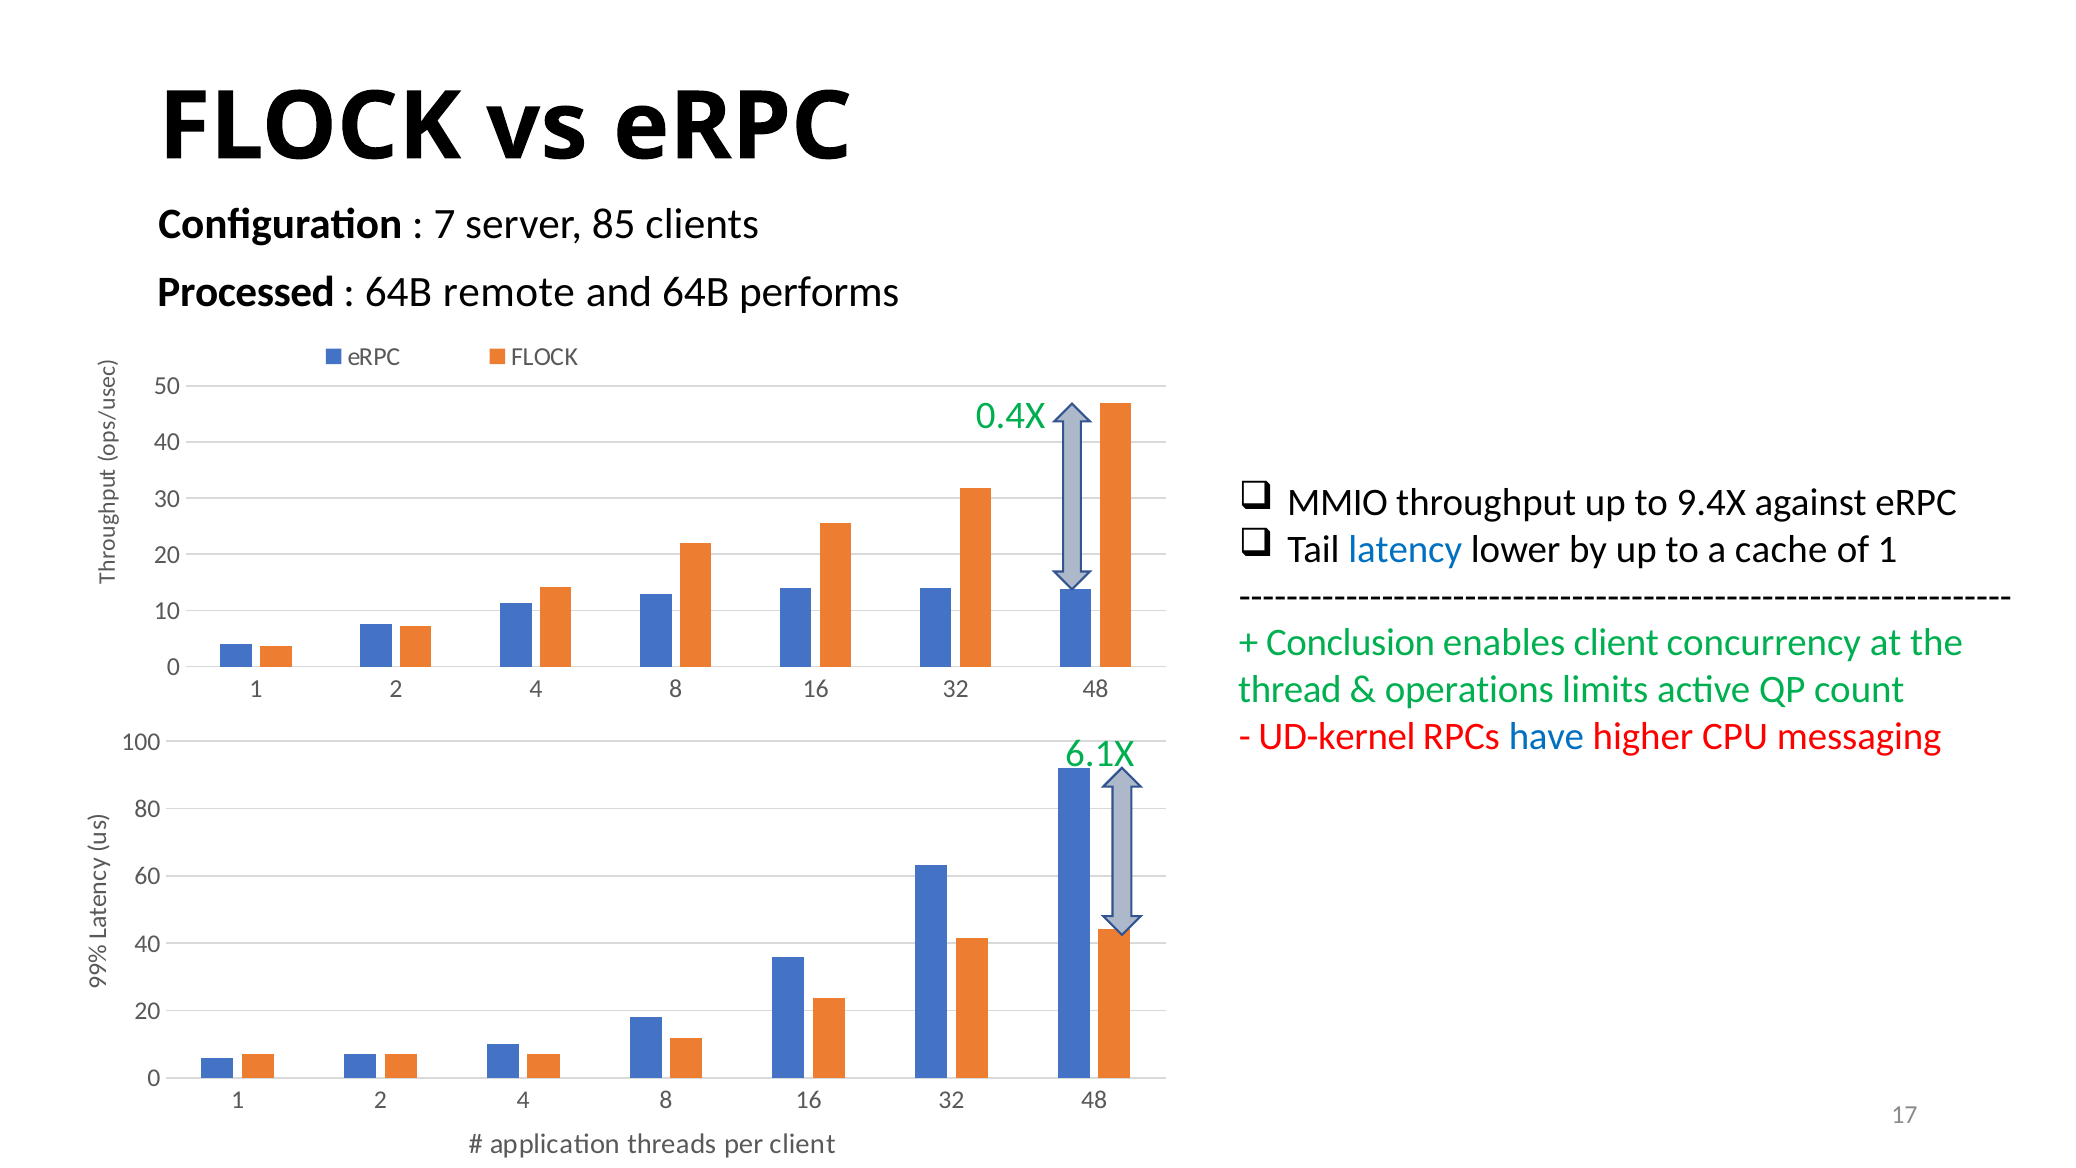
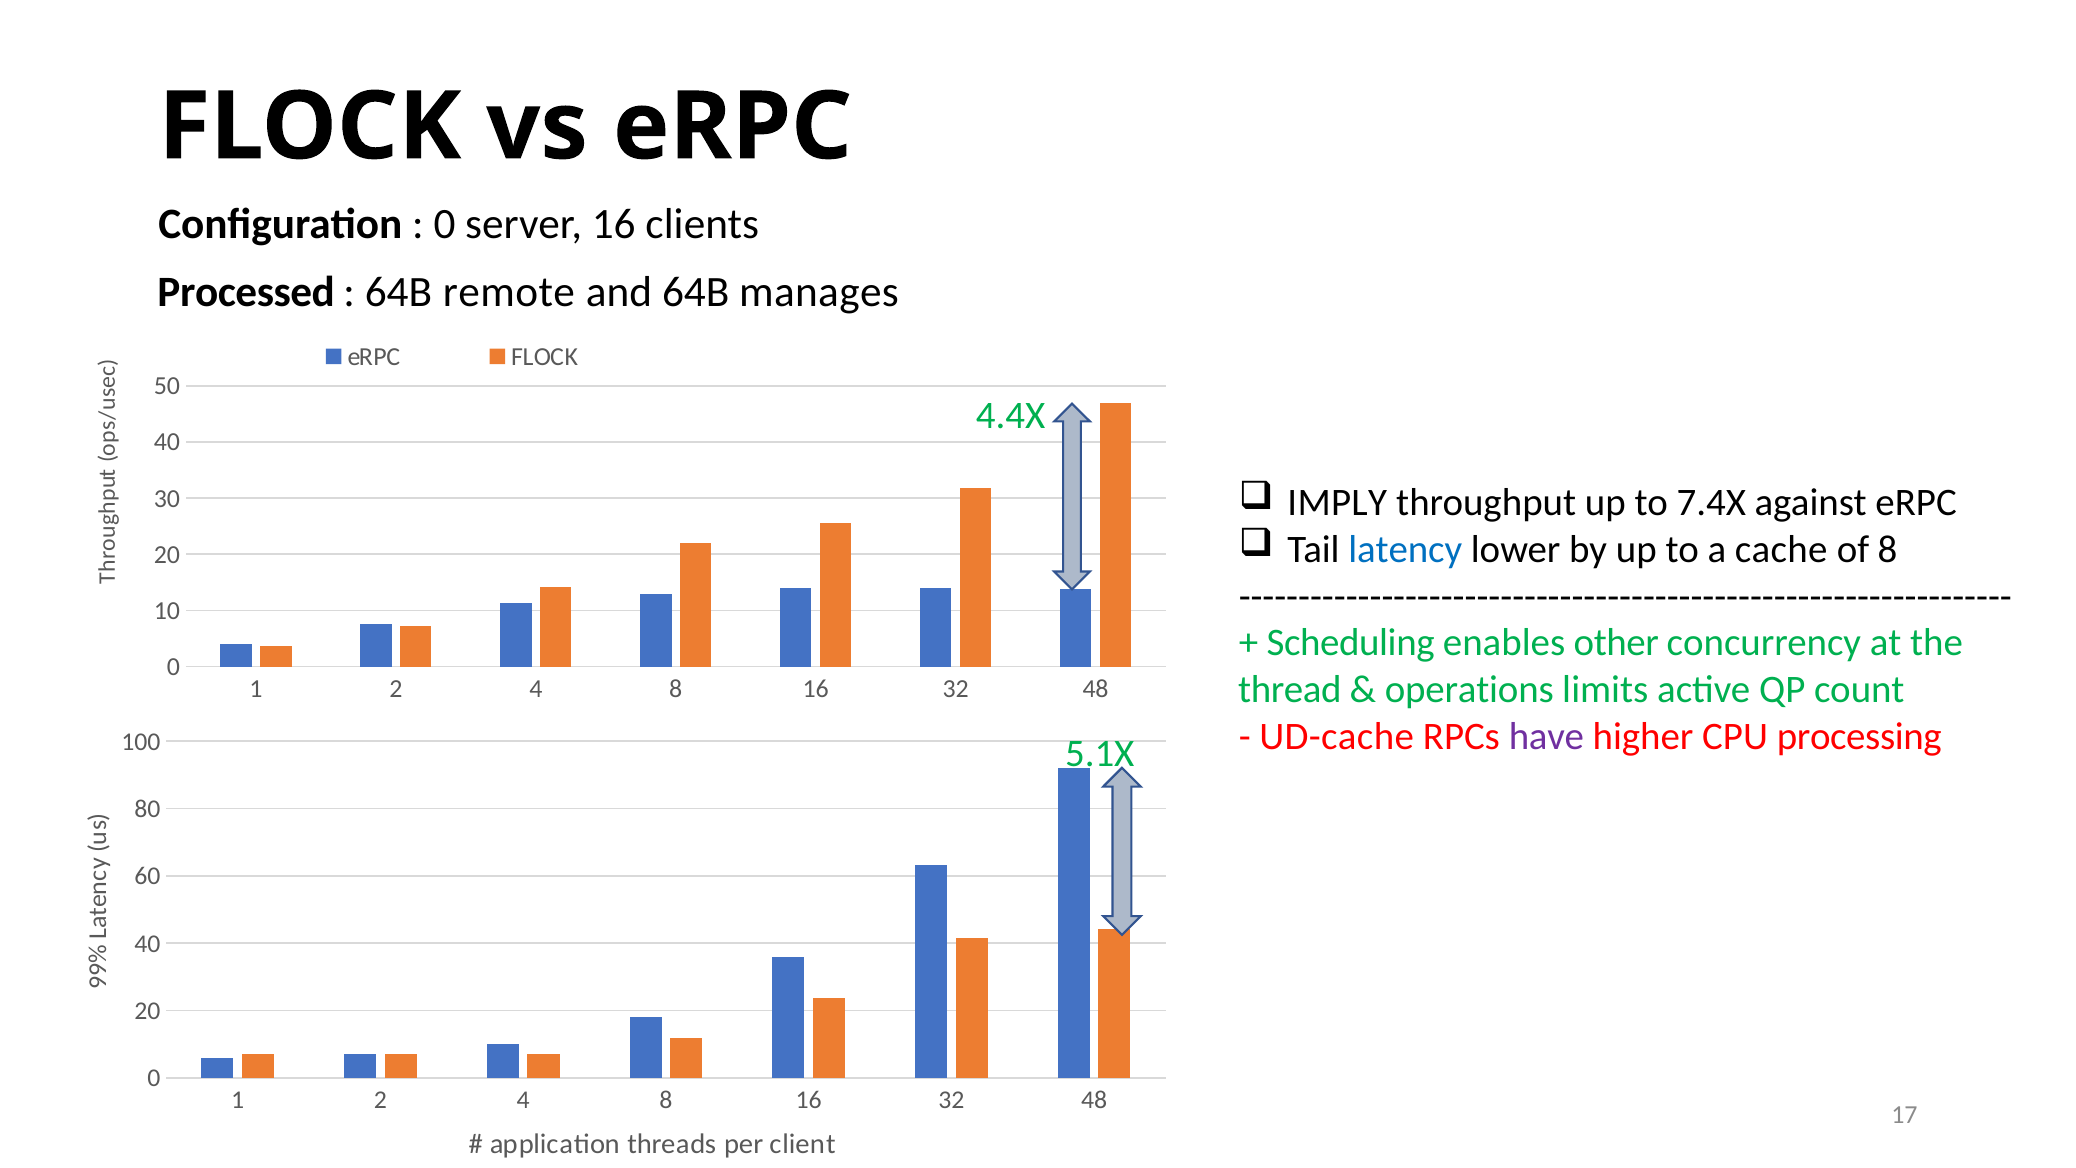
7 at (445, 224): 7 -> 0
server 85: 85 -> 16
performs: performs -> manages
0.4X: 0.4X -> 4.4X
MMIO: MMIO -> IMPLY
9.4X: 9.4X -> 7.4X
of 1: 1 -> 8
Conclusion: Conclusion -> Scheduling
enables client: client -> other
UD-kernel: UD-kernel -> UD-cache
have colour: blue -> purple
messaging: messaging -> processing
6.1X: 6.1X -> 5.1X
